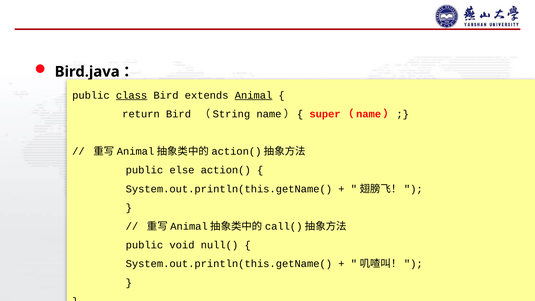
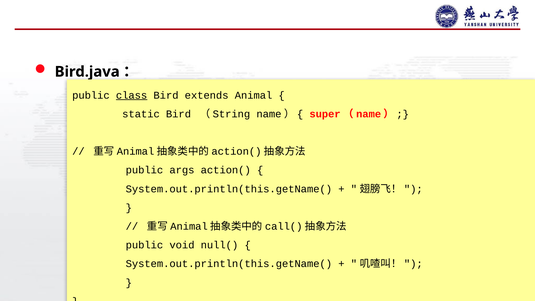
Animal underline: present -> none
return: return -> static
else: else -> args
